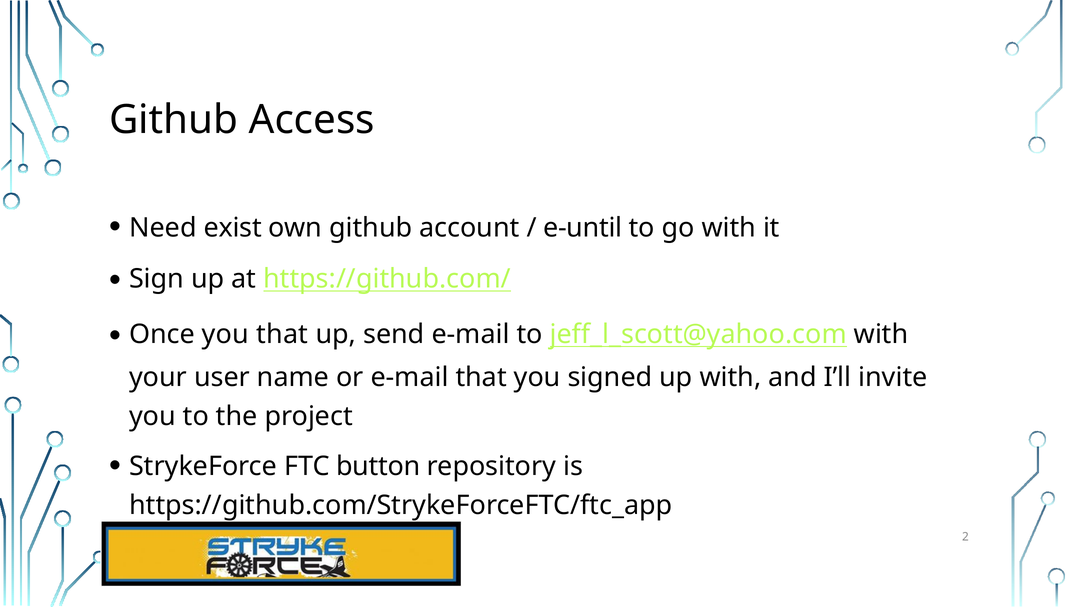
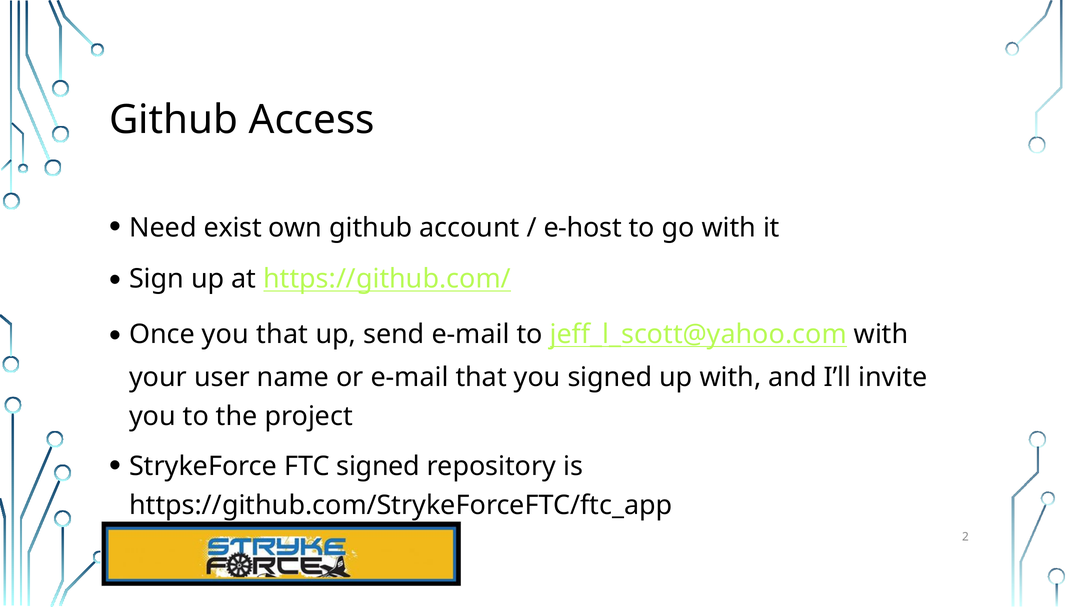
e-until: e-until -> e-host
FTC button: button -> signed
